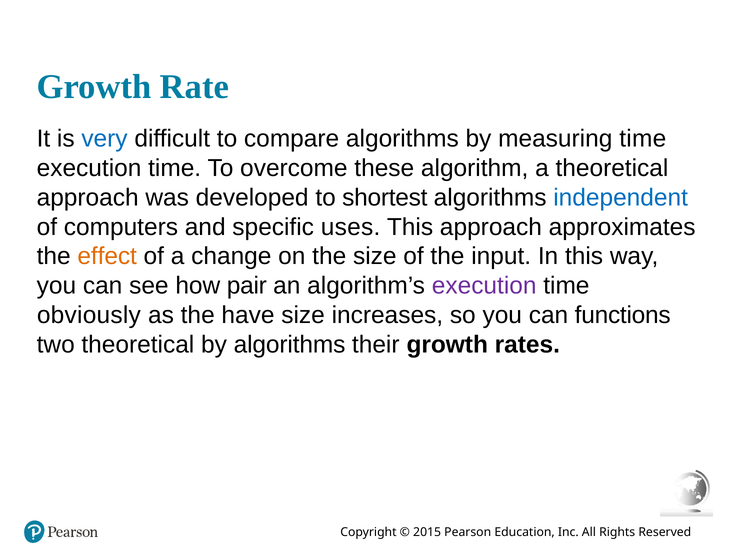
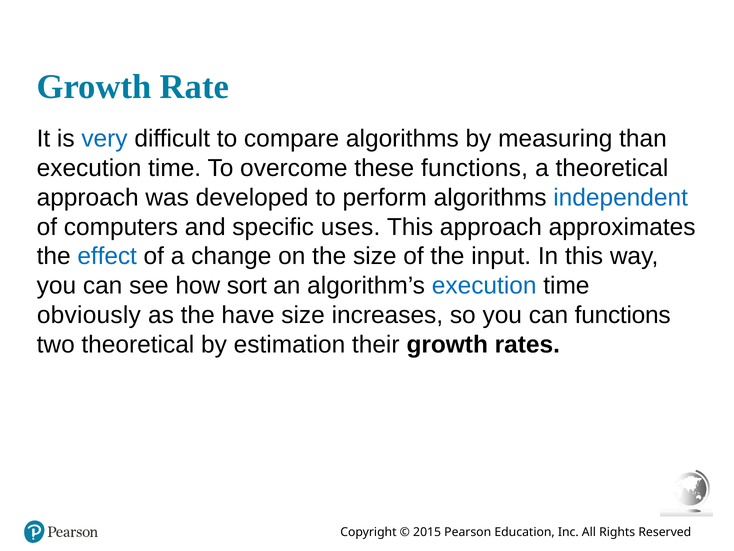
measuring time: time -> than
these algorithm: algorithm -> functions
shortest: shortest -> perform
effect colour: orange -> blue
pair: pair -> sort
execution at (484, 286) colour: purple -> blue
by algorithms: algorithms -> estimation
